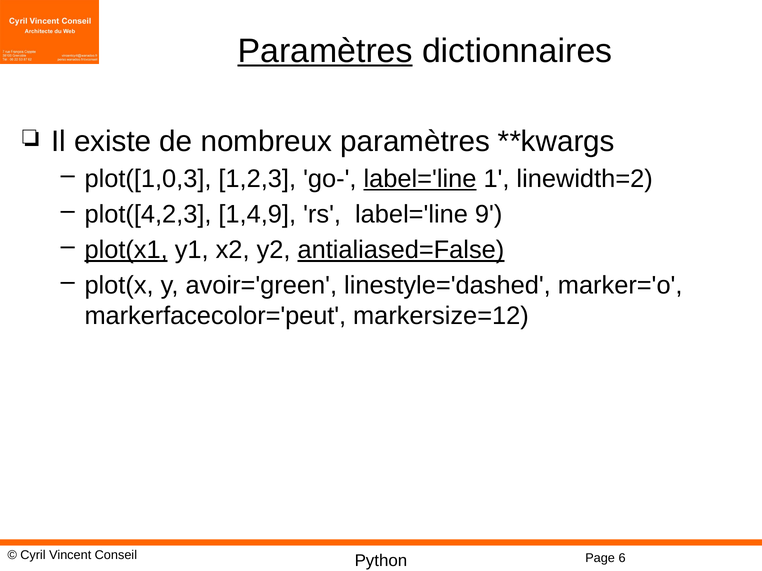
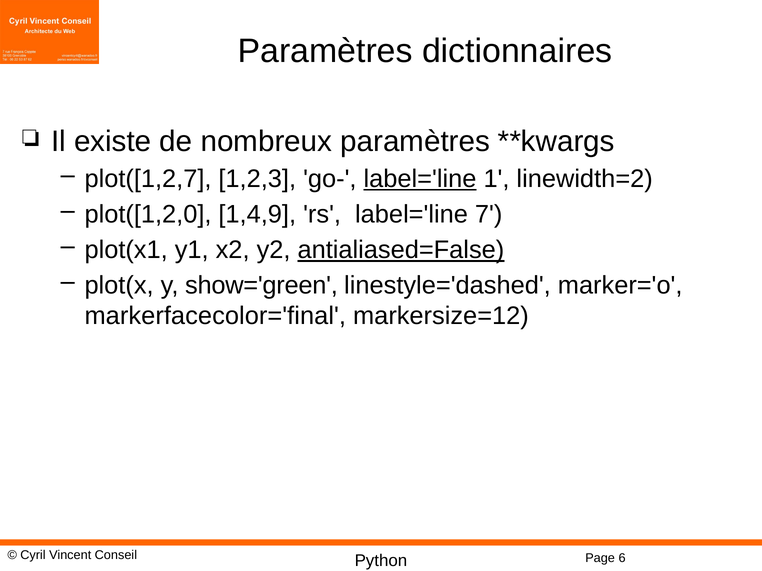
Paramètres at (325, 51) underline: present -> none
plot([1,0,3: plot([1,0,3 -> plot([1,2,7
plot([4,2,3: plot([4,2,3 -> plot([1,2,0
9: 9 -> 7
plot(x1 underline: present -> none
avoir='green: avoir='green -> show='green
markerfacecolor='peut: markerfacecolor='peut -> markerfacecolor='final
